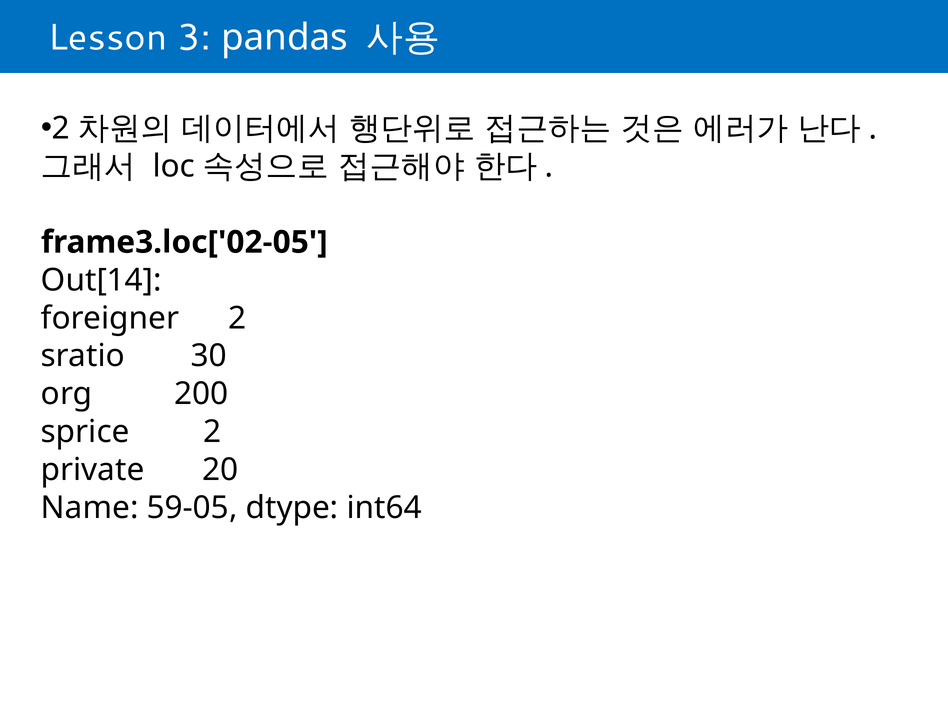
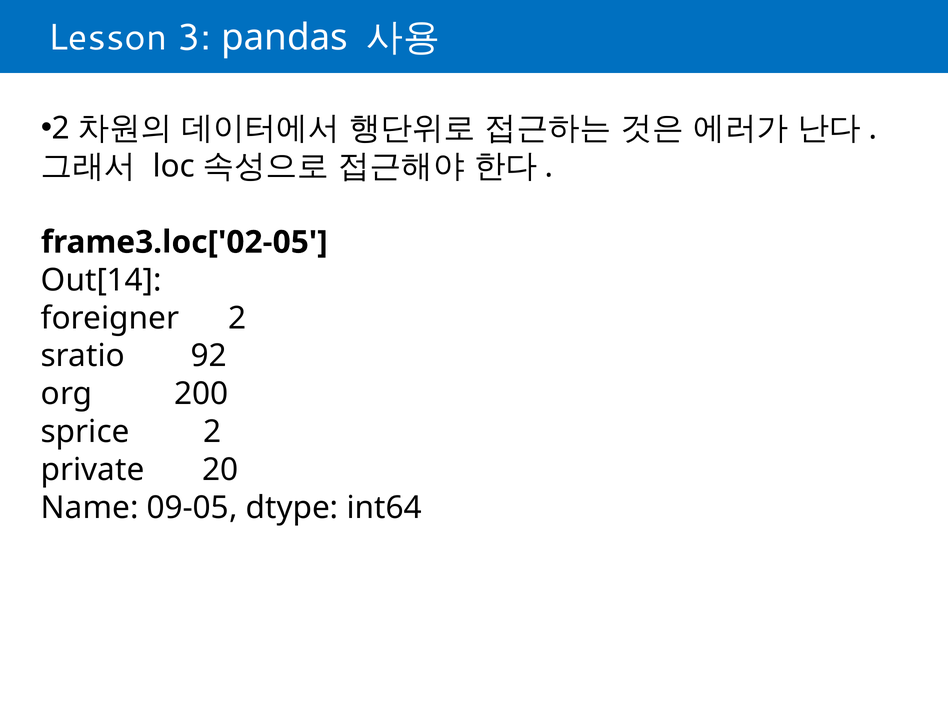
30: 30 -> 92
59-05: 59-05 -> 09-05
